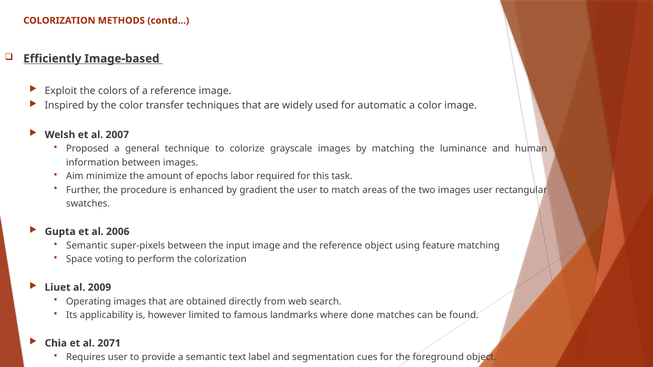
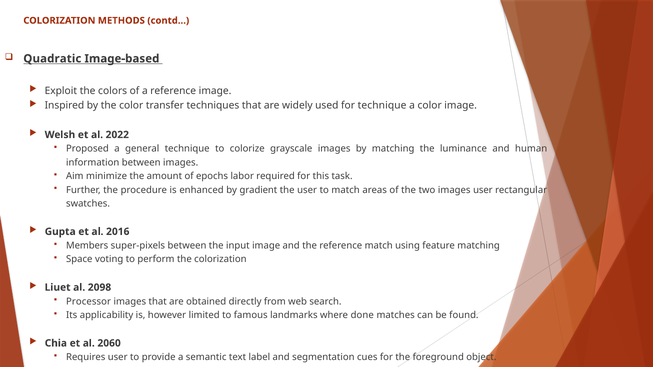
Efficiently: Efficiently -> Quadratic
for automatic: automatic -> technique
2007: 2007 -> 2022
2006: 2006 -> 2016
Semantic at (87, 246): Semantic -> Members
reference object: object -> match
2009: 2009 -> 2098
Operating: Operating -> Processor
2071: 2071 -> 2060
